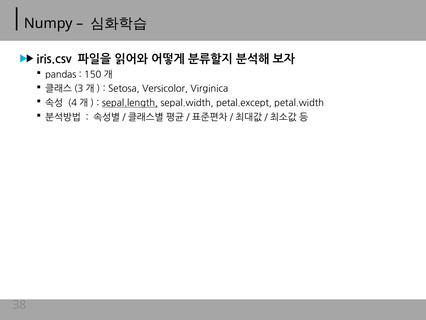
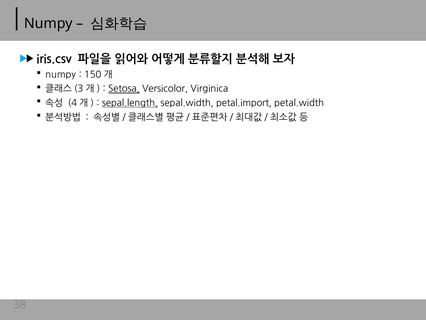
pandas at (61, 75): pandas -> numpy
Setosa underline: none -> present
petal.except: petal.except -> petal.import
